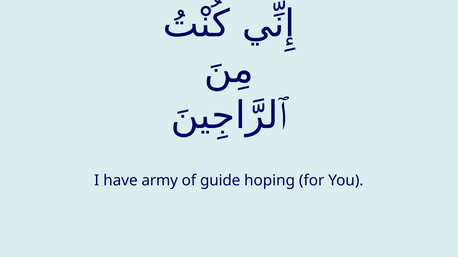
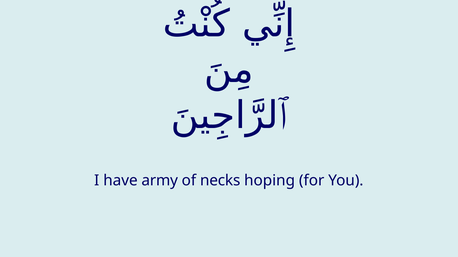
guide: guide -> necks
